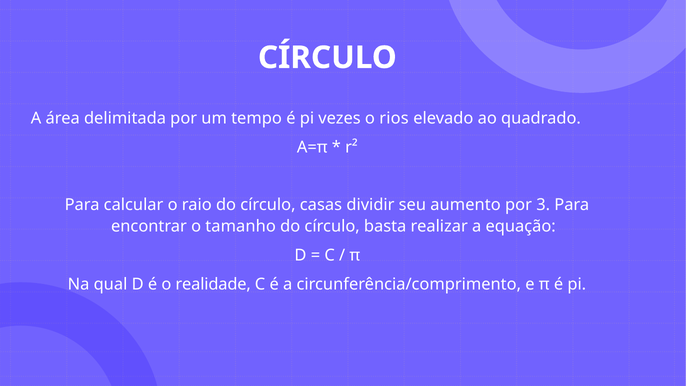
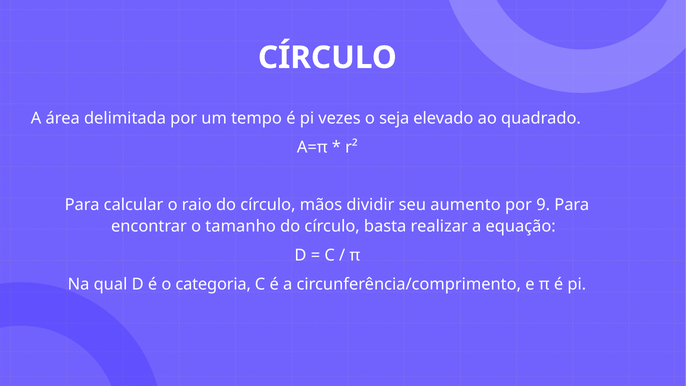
rios: rios -> seja
casas: casas -> mãos
3: 3 -> 9
realidade: realidade -> categoria
